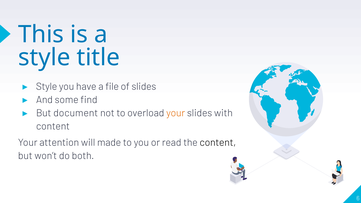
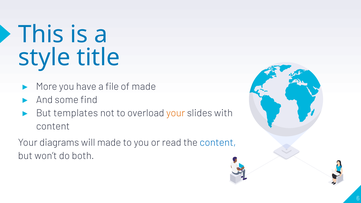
Style at (47, 87): Style -> More
of slides: slides -> made
document: document -> templates
attention: attention -> diagrams
content at (218, 143) colour: black -> blue
